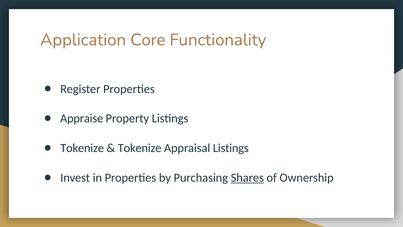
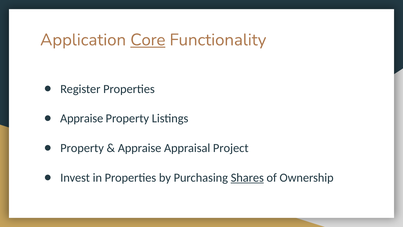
Core underline: none -> present
Tokenize at (82, 148): Tokenize -> Property
Tokenize at (140, 148): Tokenize -> Appraise
Appraisal Listings: Listings -> Project
